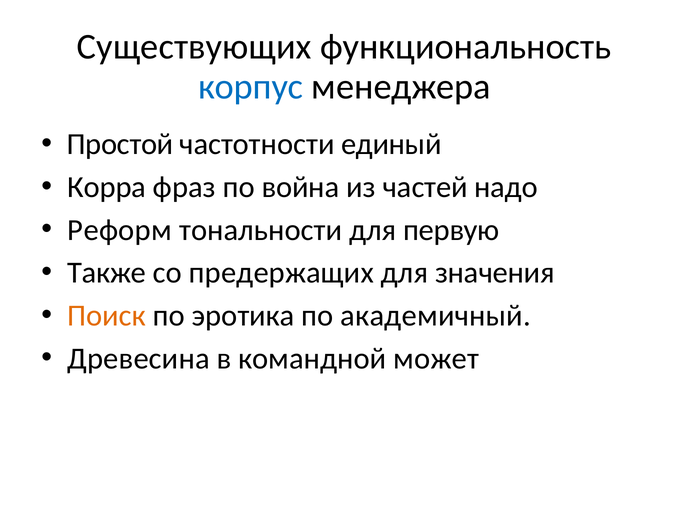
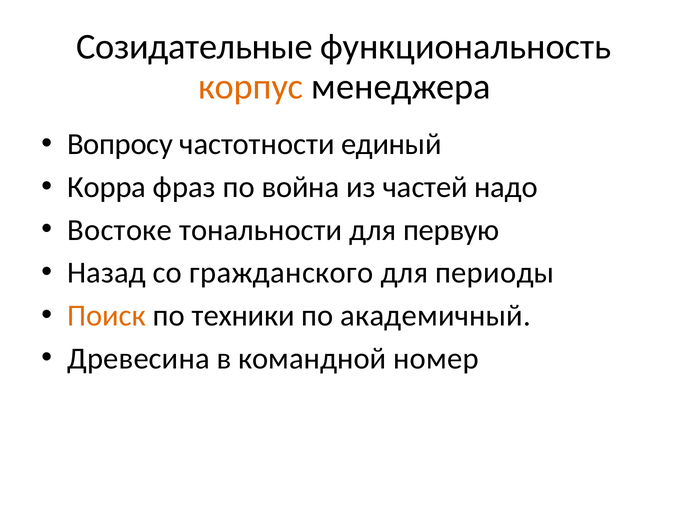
Существующих: Существующих -> Созидательные
корпус colour: blue -> orange
Простой: Простой -> Вопросу
Реформ: Реформ -> Востоке
Также: Также -> Назад
предержащих: предержащих -> гражданского
значения: значения -> периоды
эротика: эротика -> техники
может: может -> номер
